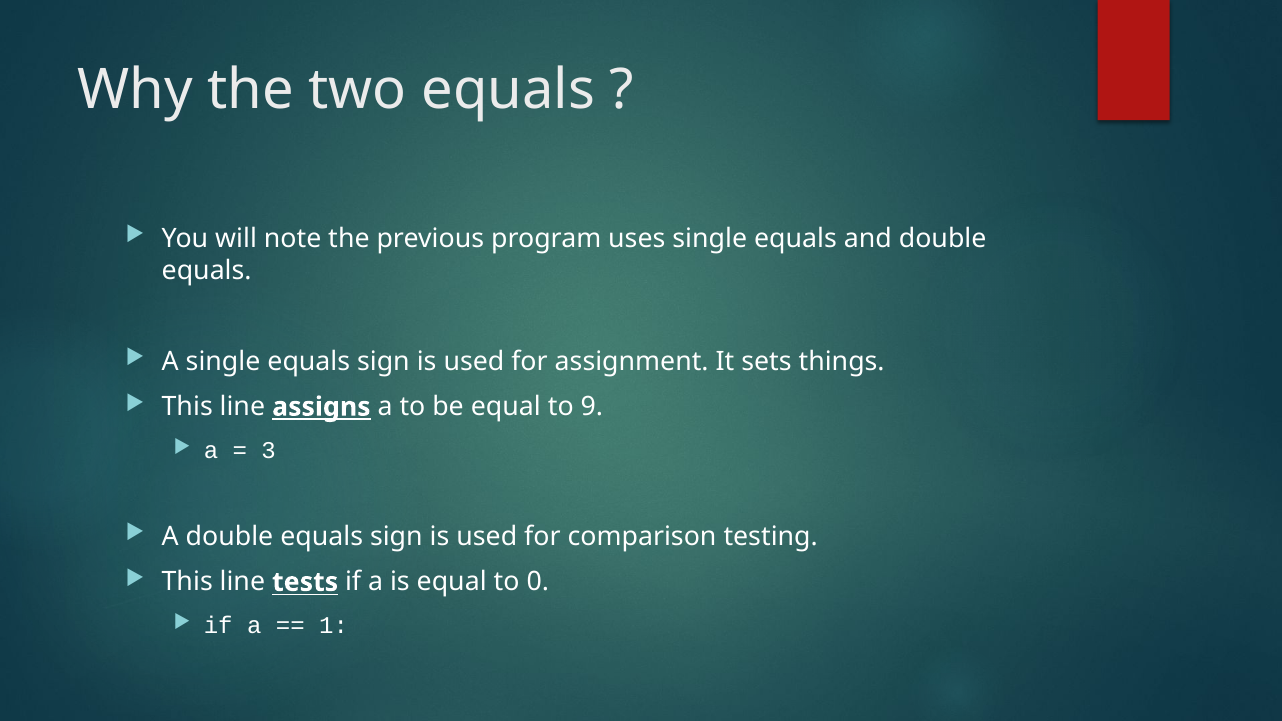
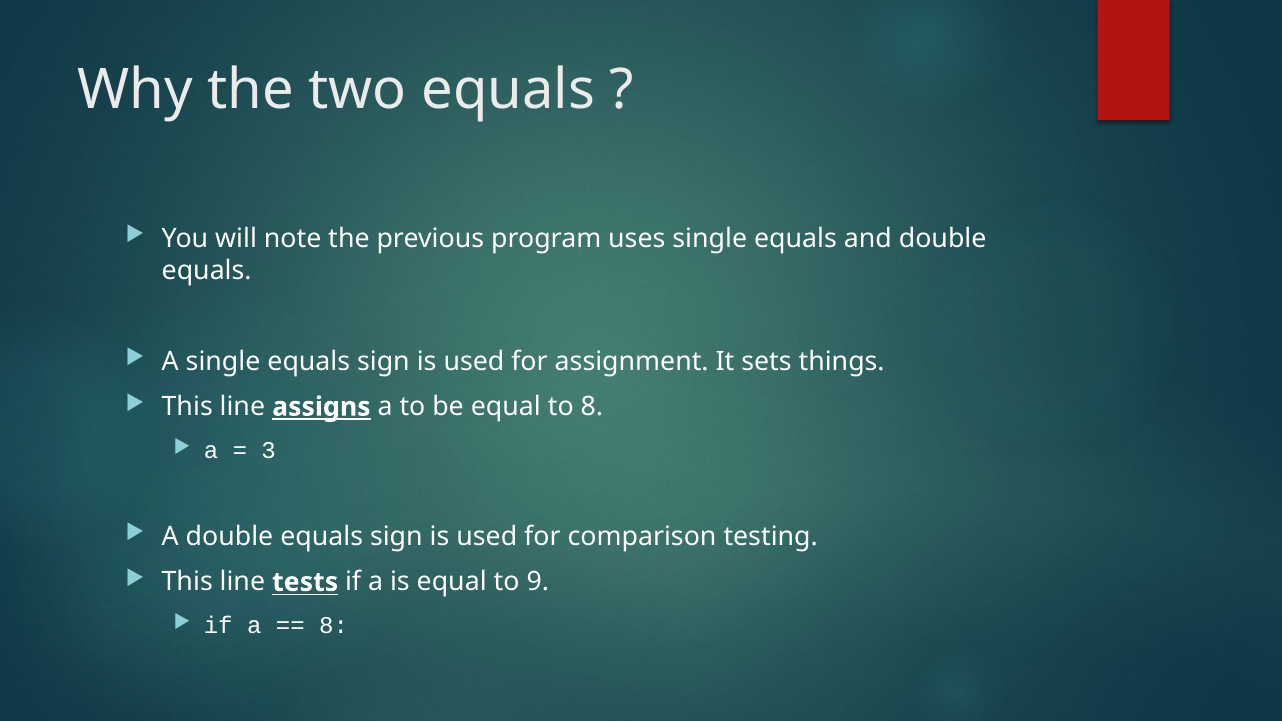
to 9: 9 -> 8
0: 0 -> 9
1 at (334, 626): 1 -> 8
